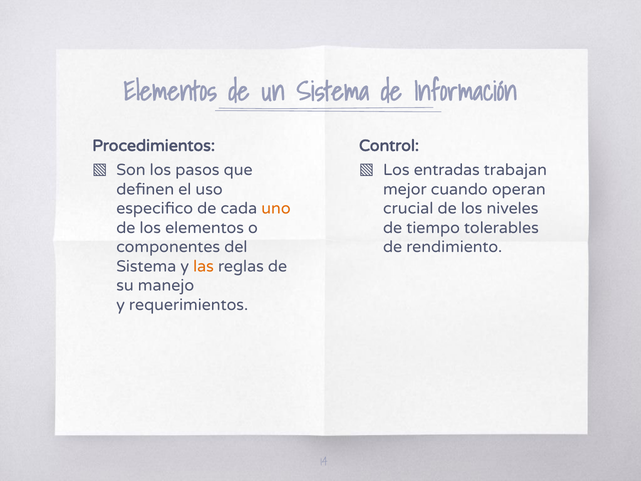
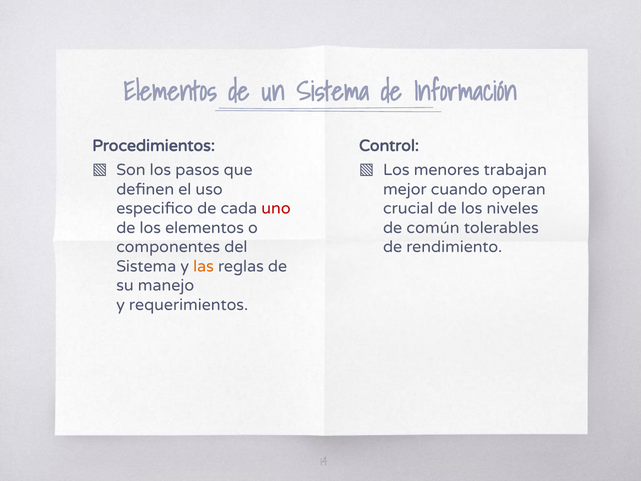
entradas: entradas -> menores
uno colour: orange -> red
tiempo: tiempo -> común
